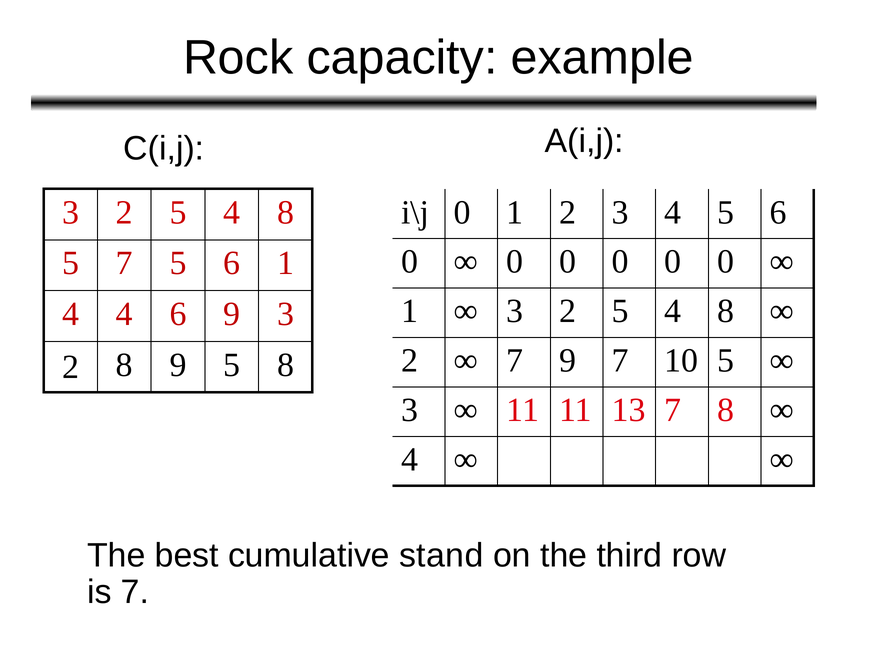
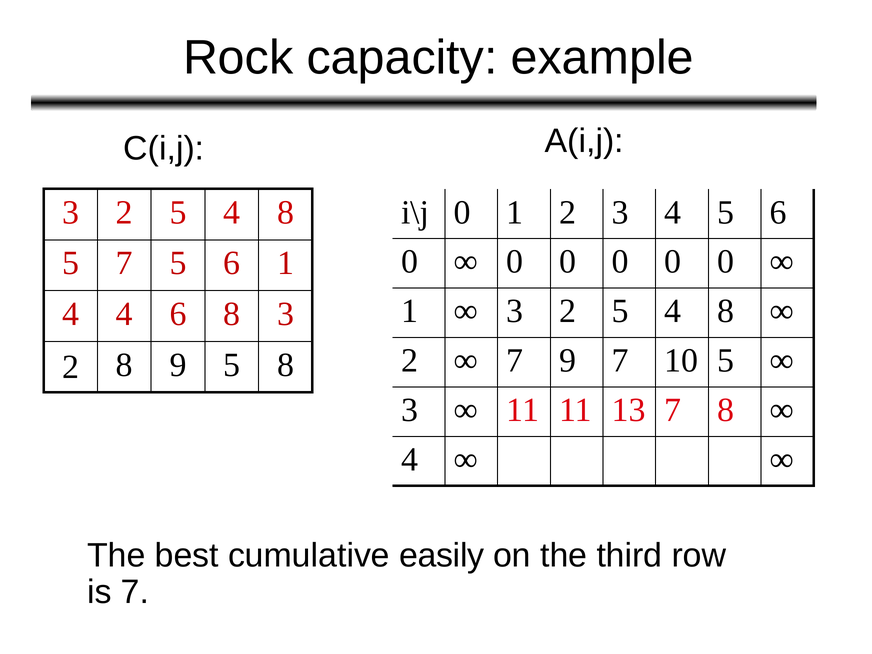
6 9: 9 -> 8
stand: stand -> easily
